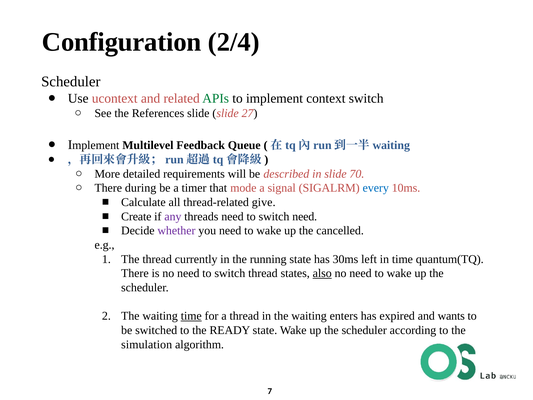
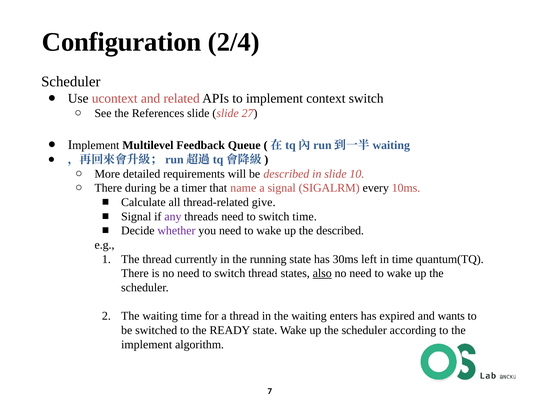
APIs colour: green -> black
70: 70 -> 10
mode: mode -> name
every colour: blue -> black
Create at (136, 216): Create -> Signal
switch need: need -> time
the cancelled: cancelled -> described
time at (191, 316) underline: present -> none
simulation at (147, 344): simulation -> implement
